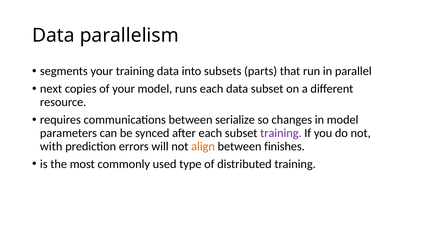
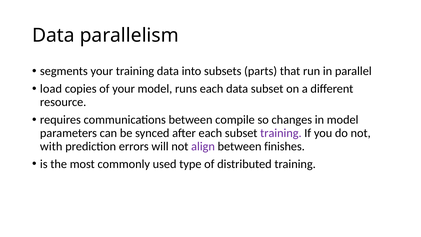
next: next -> load
serialize: serialize -> compile
align colour: orange -> purple
